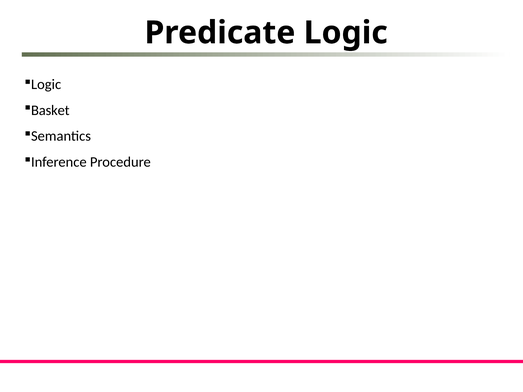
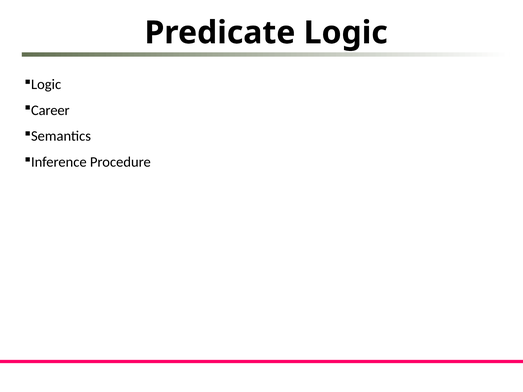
Basket: Basket -> Career
